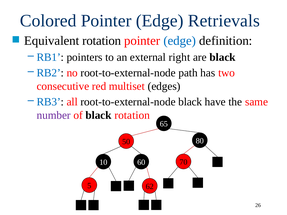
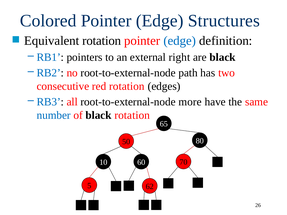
Retrievals: Retrievals -> Structures
red multiset: multiset -> rotation
root-to-external-node black: black -> more
number colour: purple -> blue
